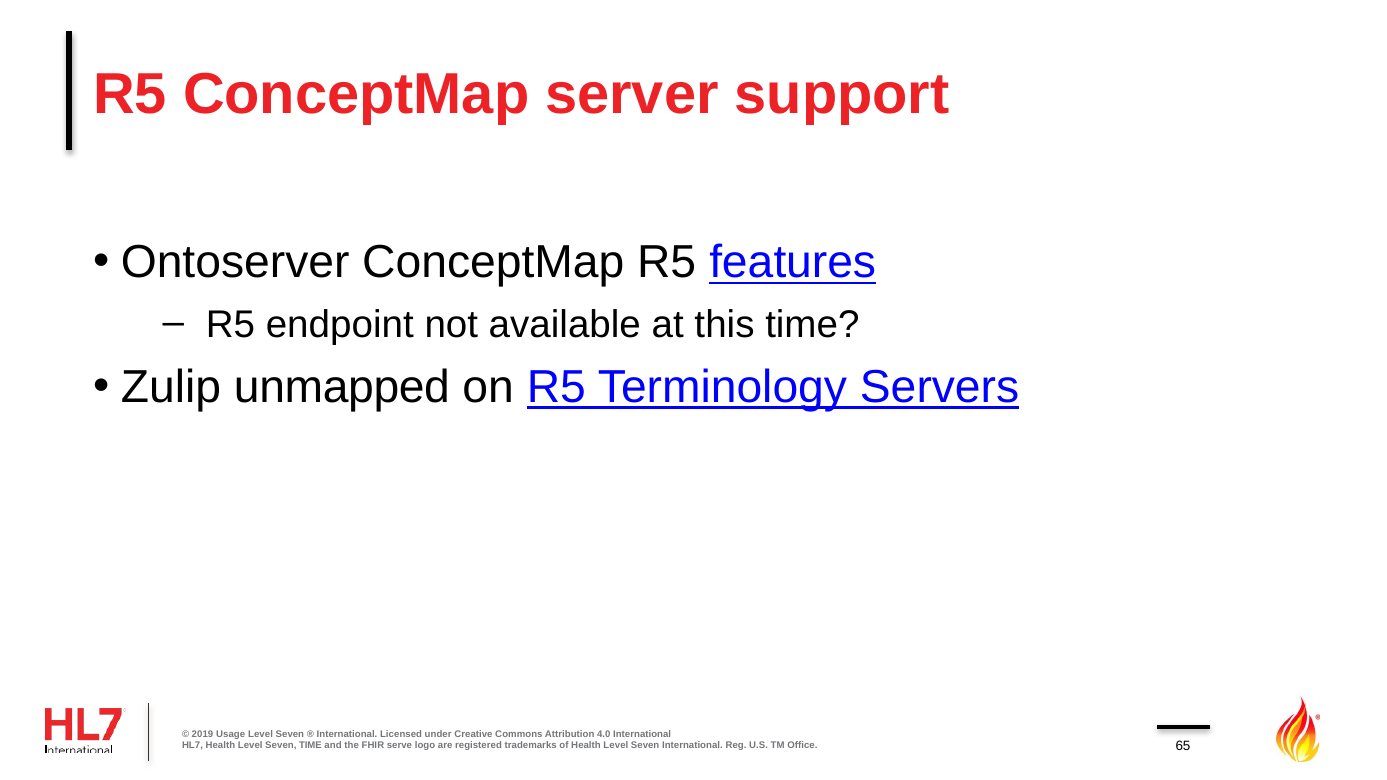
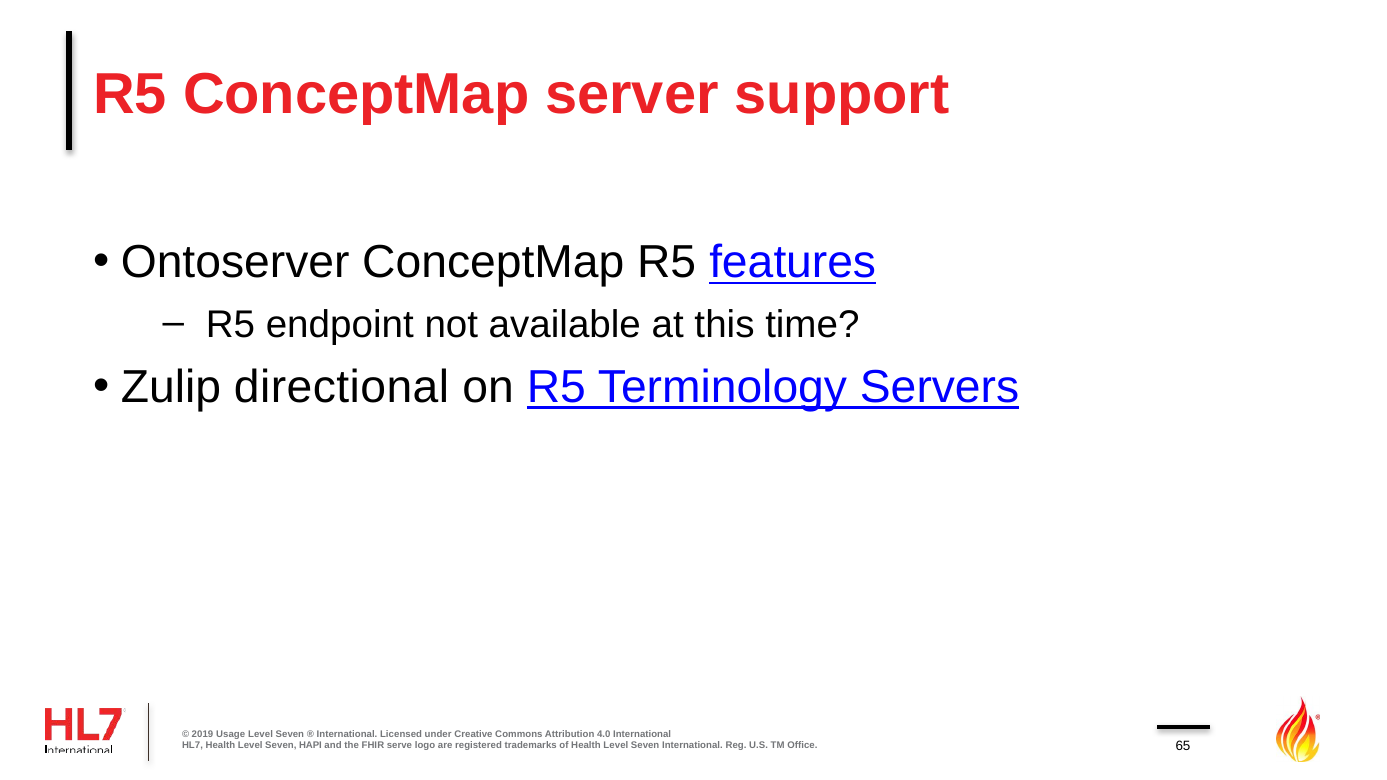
unmapped: unmapped -> directional
Seven TIME: TIME -> HAPI
